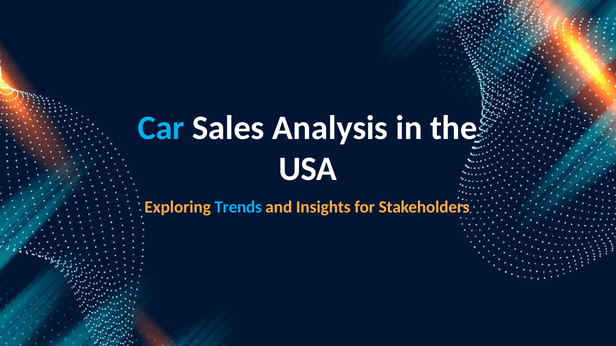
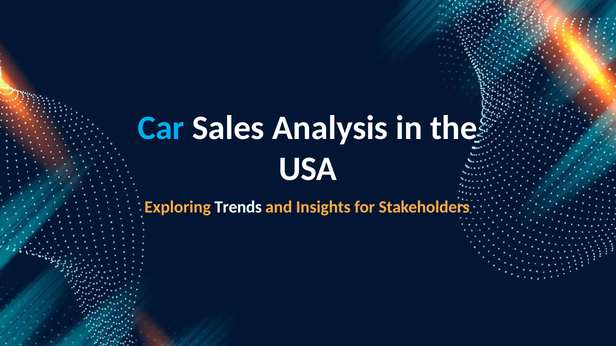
Trends colour: light blue -> white
